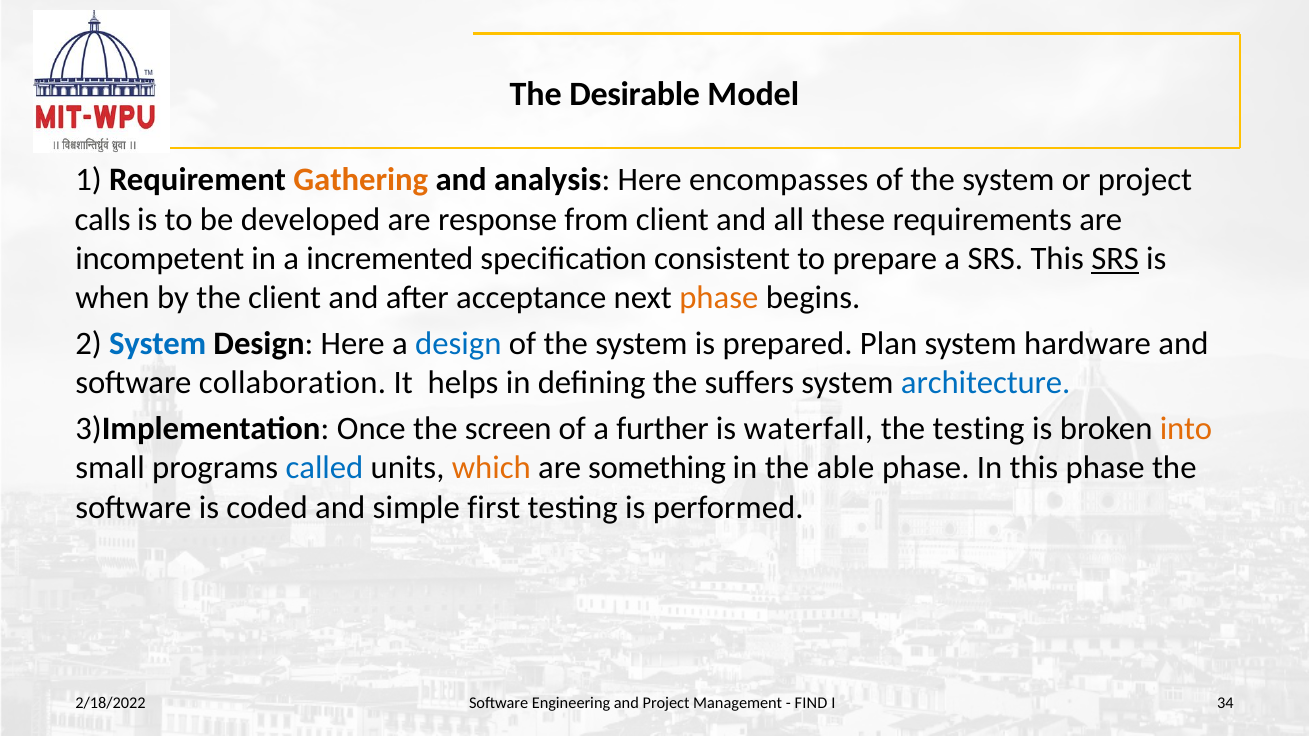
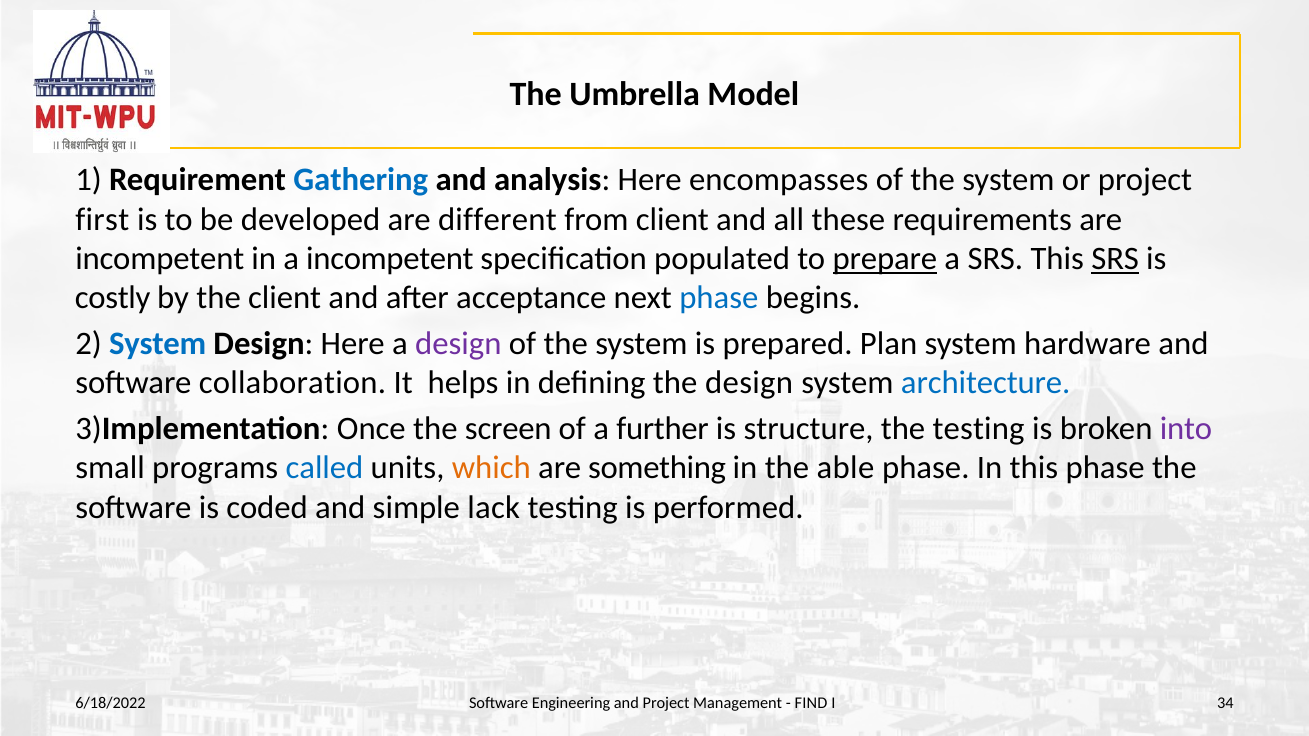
Desirable: Desirable -> Umbrella
Gathering colour: orange -> blue
calls: calls -> first
response: response -> different
a incremented: incremented -> incompetent
consistent: consistent -> populated
prepare underline: none -> present
when: when -> costly
phase at (719, 298) colour: orange -> blue
design at (458, 344) colour: blue -> purple
the suffers: suffers -> design
waterfall: waterfall -> structure
into colour: orange -> purple
first: first -> lack
2/18/2022: 2/18/2022 -> 6/18/2022
